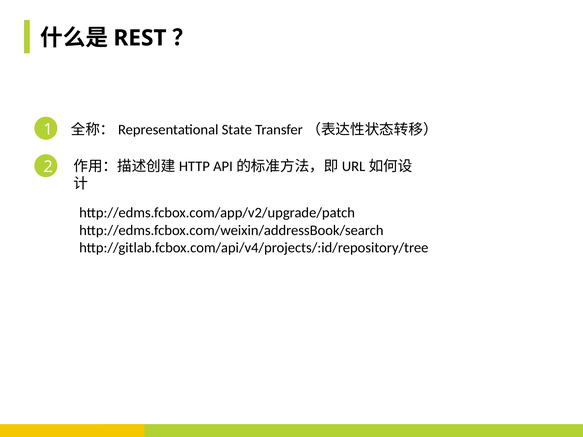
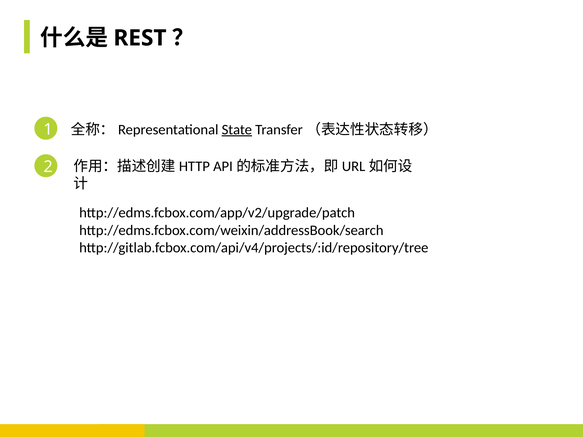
State underline: none -> present
